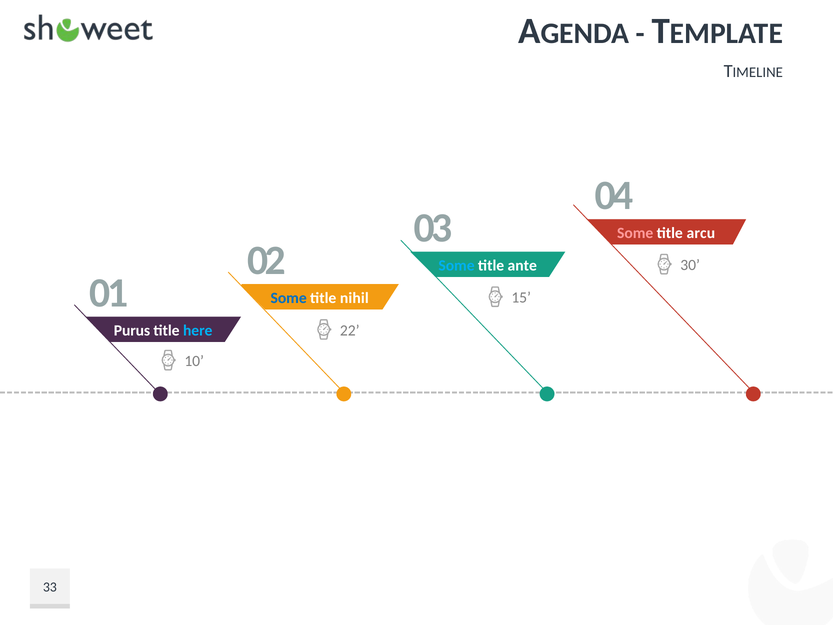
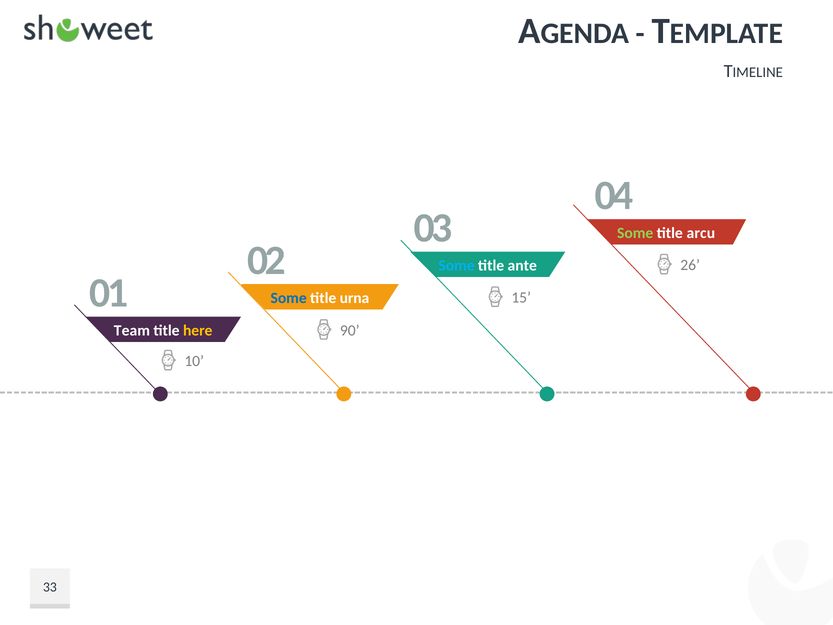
Some at (635, 233) colour: pink -> light green
30: 30 -> 26
nihil: nihil -> urna
Purus: Purus -> Team
here colour: light blue -> yellow
22: 22 -> 90
